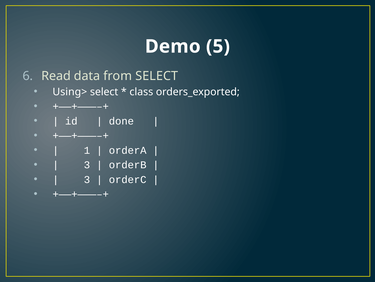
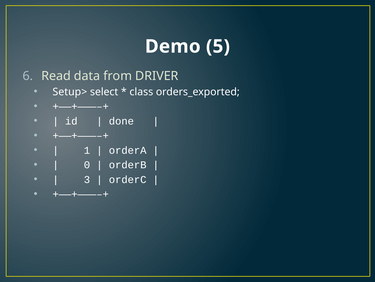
from SELECT: SELECT -> DRIVER
Using>: Using> -> Setup>
3 at (87, 164): 3 -> 0
